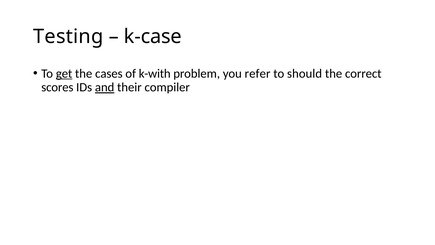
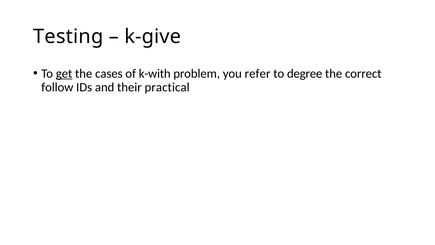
k-case: k-case -> k-give
should: should -> degree
scores: scores -> follow
and underline: present -> none
compiler: compiler -> practical
